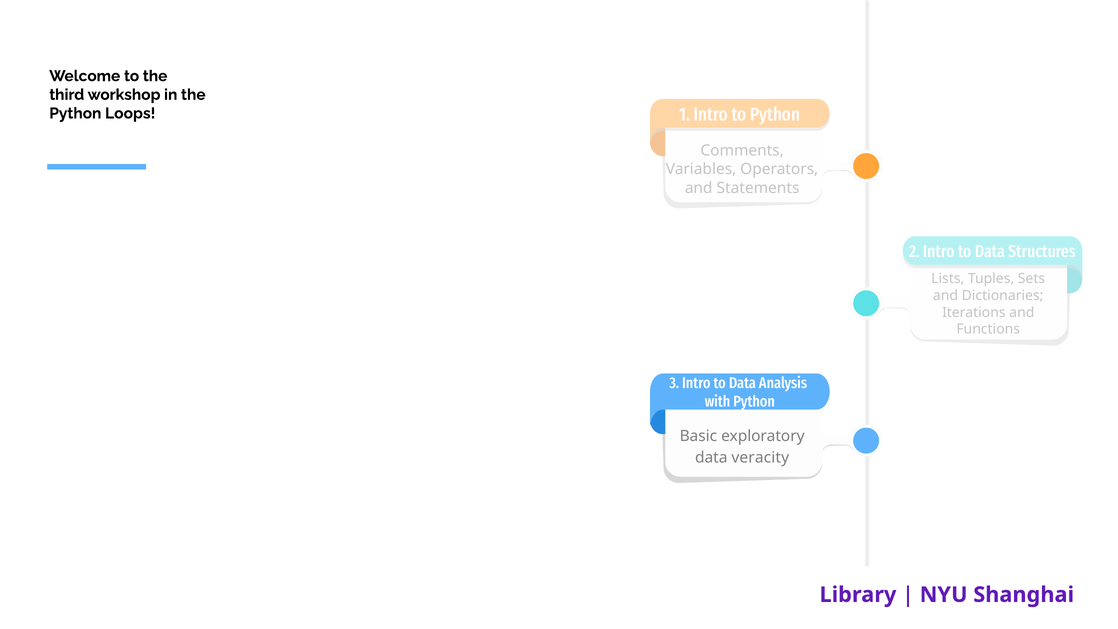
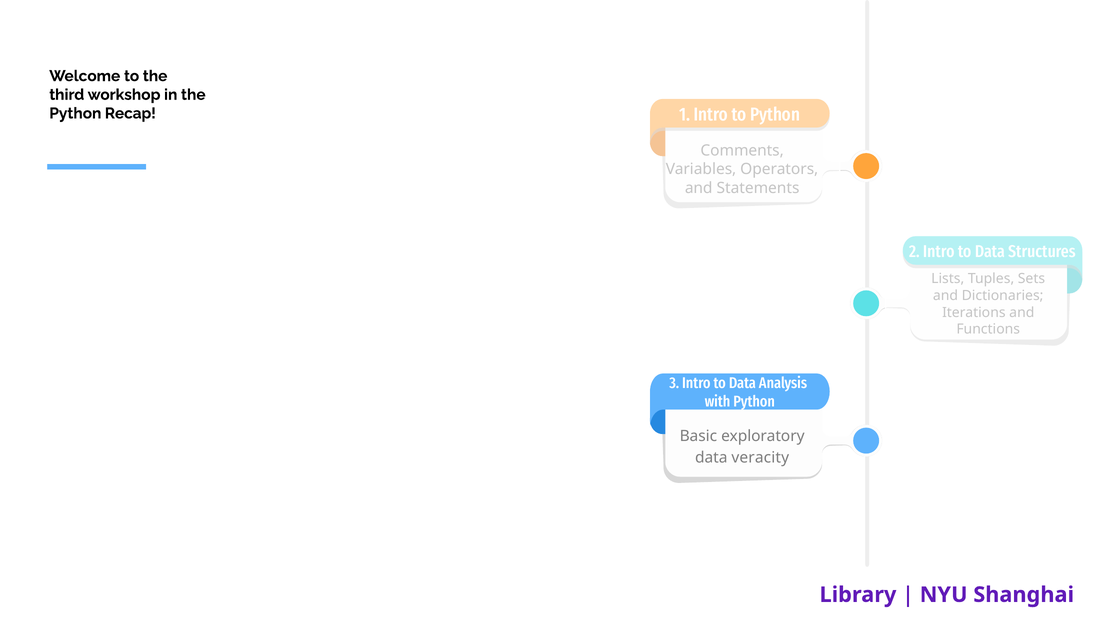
Loops: Loops -> Recap
